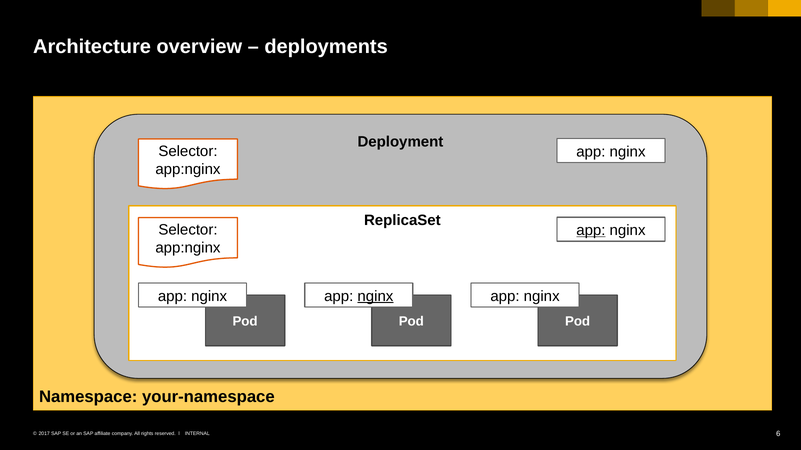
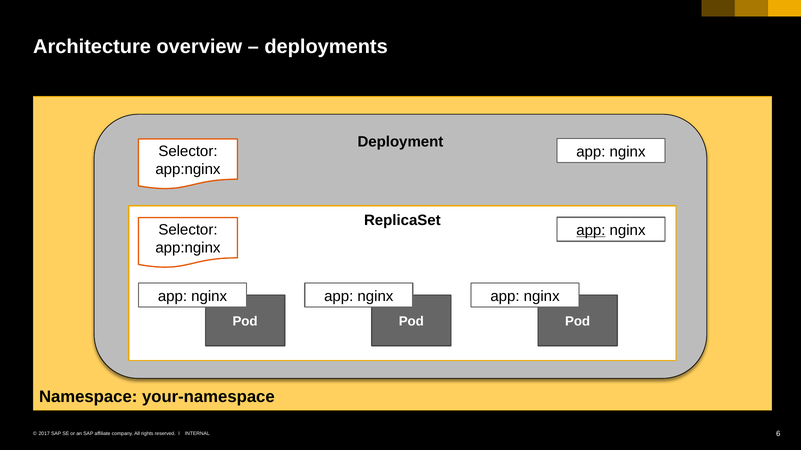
nginx at (375, 296) underline: present -> none
